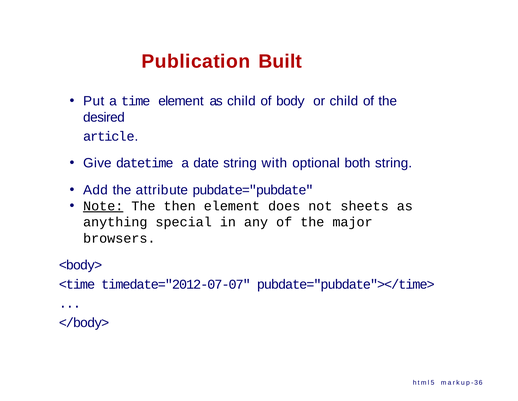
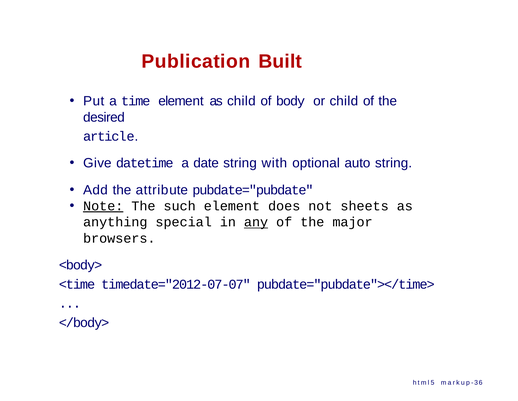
both: both -> auto
then: then -> such
any underline: none -> present
